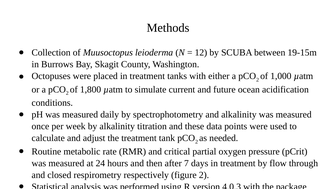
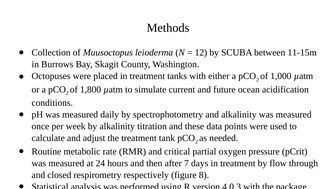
19-15m: 19-15m -> 11-15m
figure 2: 2 -> 8
